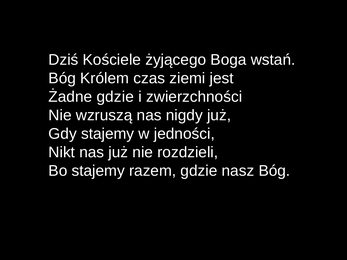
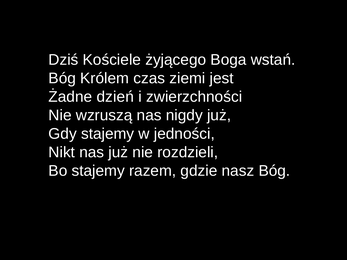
Żadne gdzie: gdzie -> dzień
